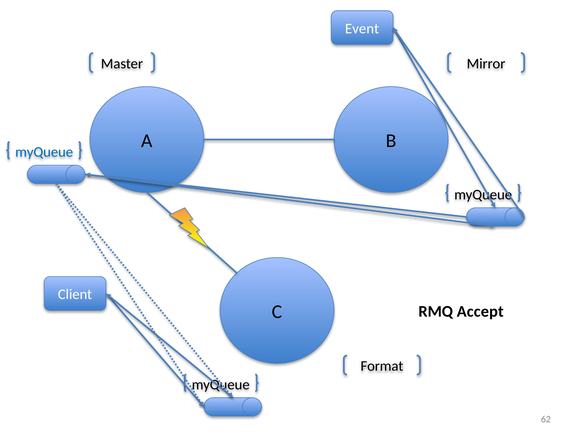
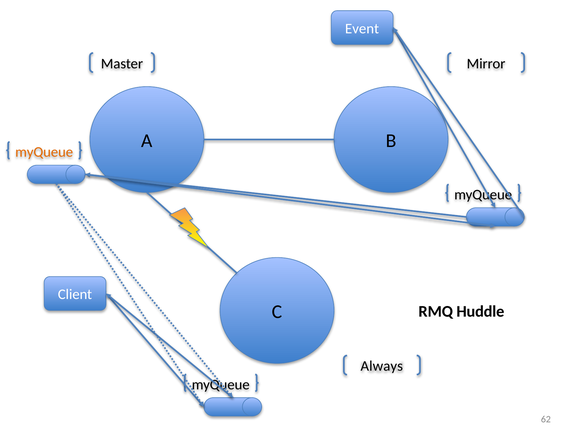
myQueue at (44, 152) colour: blue -> orange
Accept: Accept -> Huddle
Format: Format -> Always
